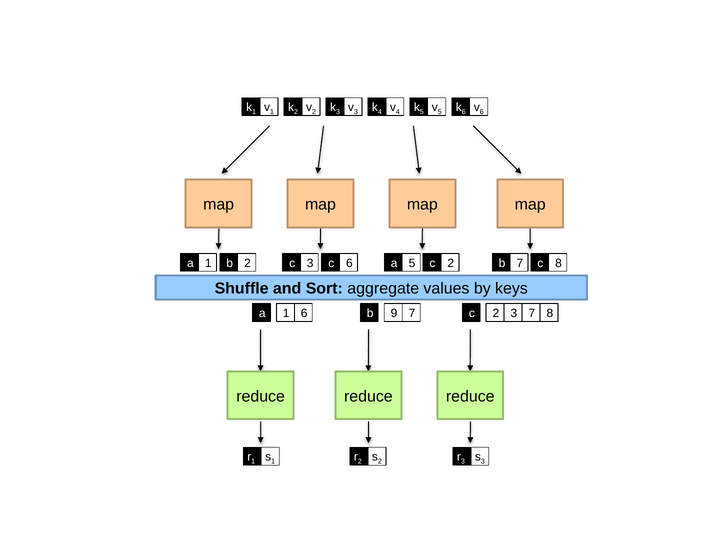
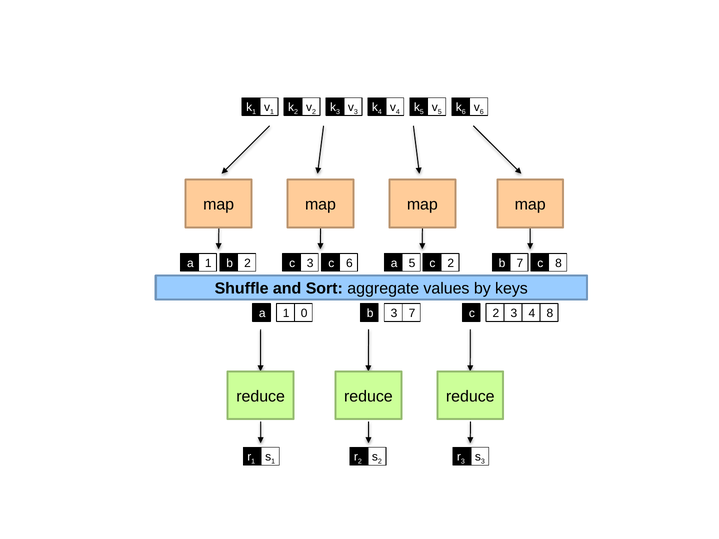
1 6: 6 -> 0
b 9: 9 -> 3
3 7: 7 -> 4
